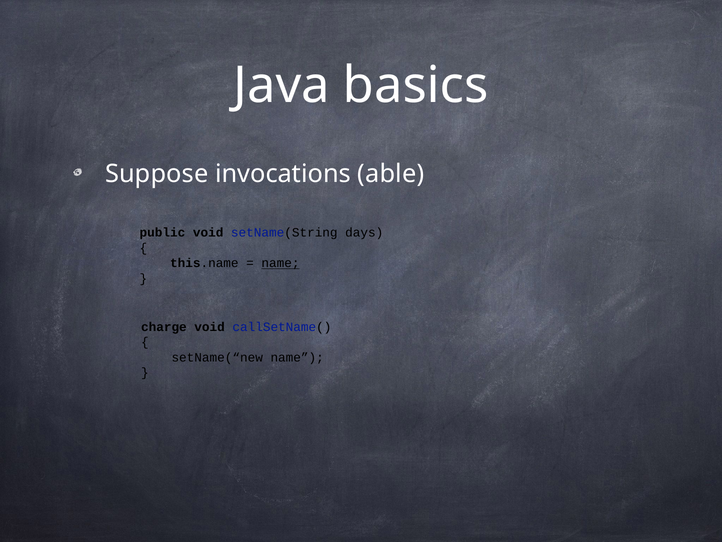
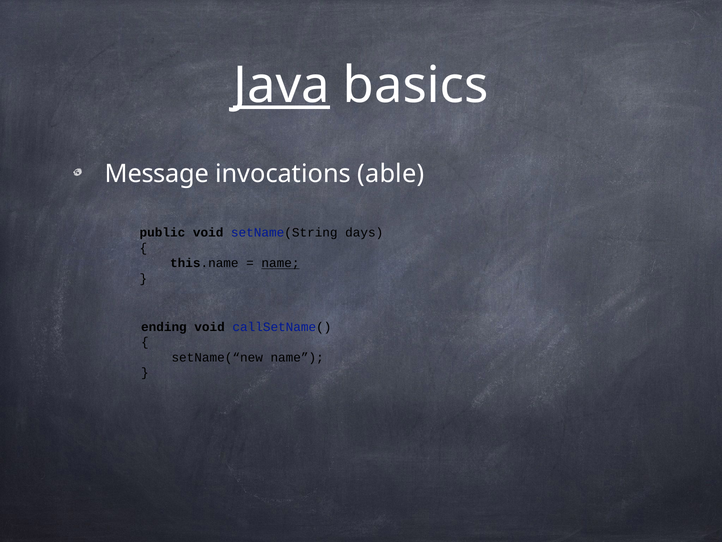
Java underline: none -> present
Suppose: Suppose -> Message
charge: charge -> ending
